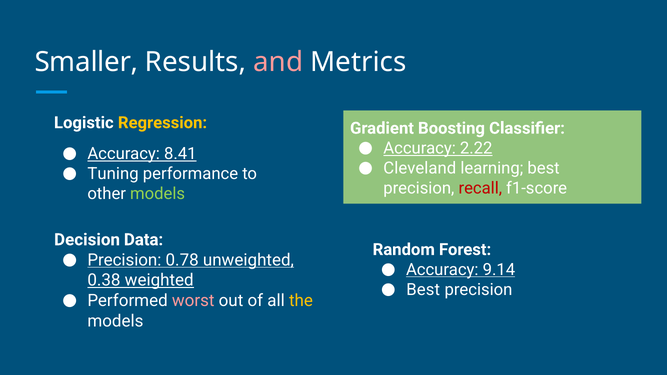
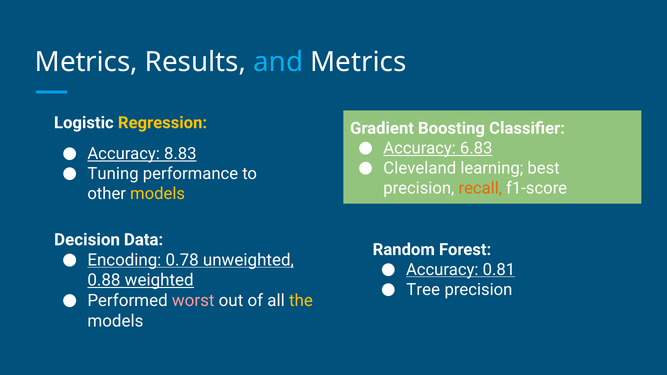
Smaller at (86, 62): Smaller -> Metrics
and colour: pink -> light blue
2.22: 2.22 -> 6.83
8.41: 8.41 -> 8.83
recall colour: red -> orange
models at (158, 194) colour: light green -> yellow
Precision at (124, 260): Precision -> Encoding
9.14: 9.14 -> 0.81
0.38: 0.38 -> 0.88
Best at (423, 290): Best -> Tree
